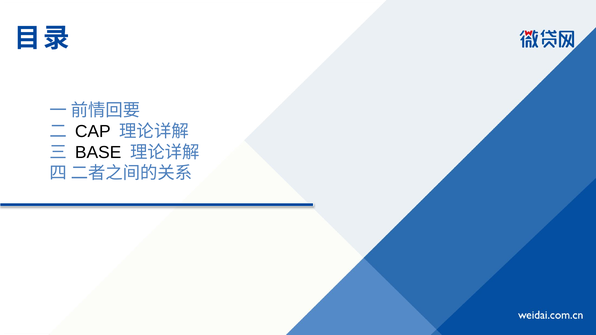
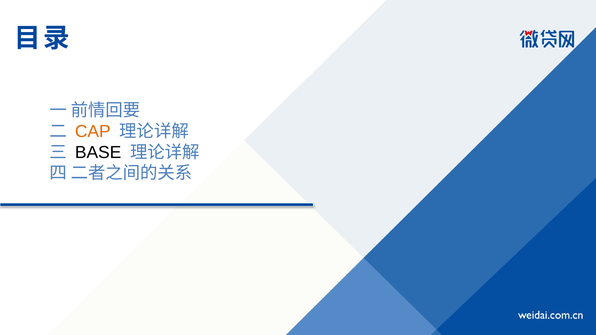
CAP colour: black -> orange
